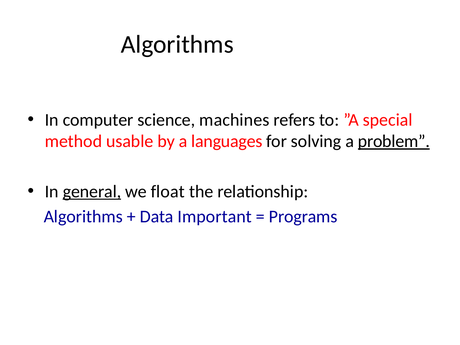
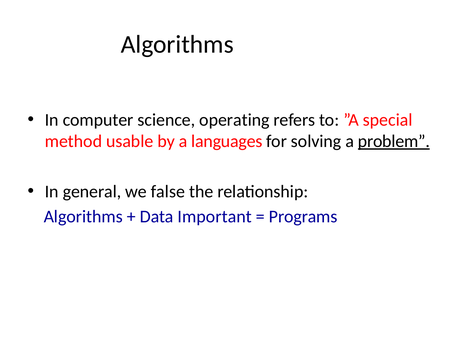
machines: machines -> operating
general underline: present -> none
float: float -> false
